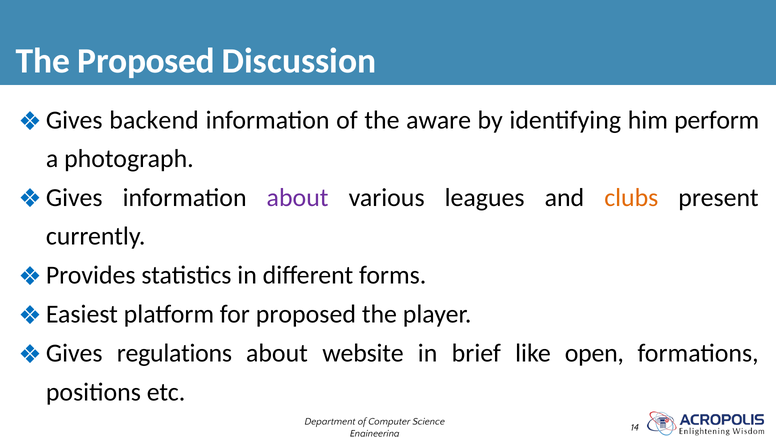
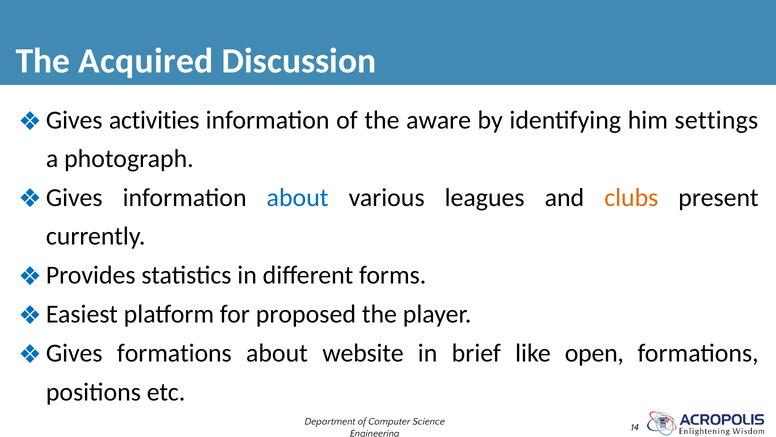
The Proposed: Proposed -> Acquired
backend: backend -> activities
perform: perform -> settings
about at (298, 197) colour: purple -> blue
regulations at (174, 353): regulations -> formations
